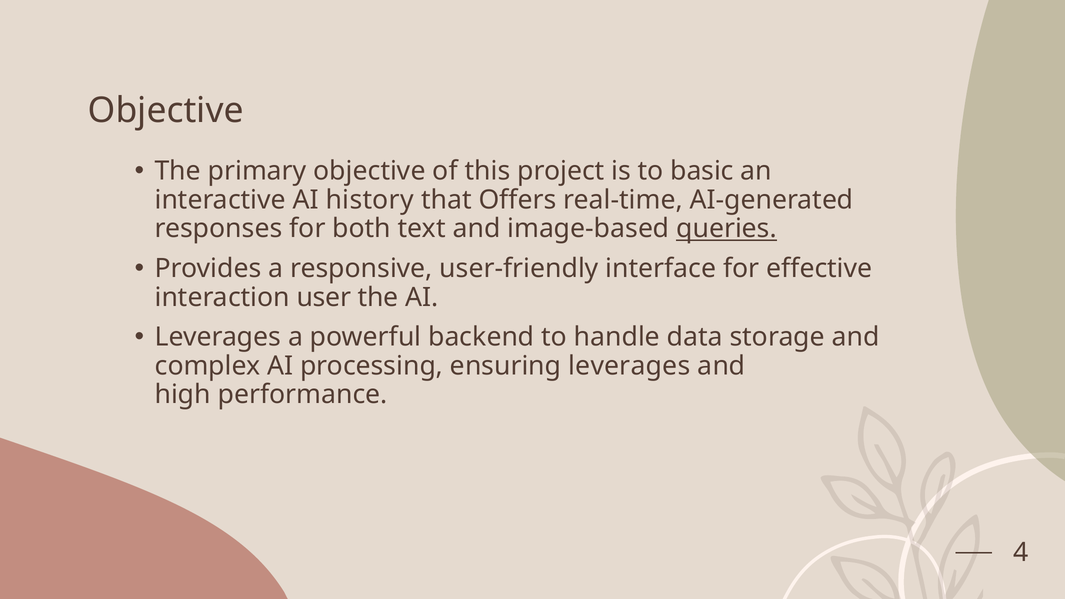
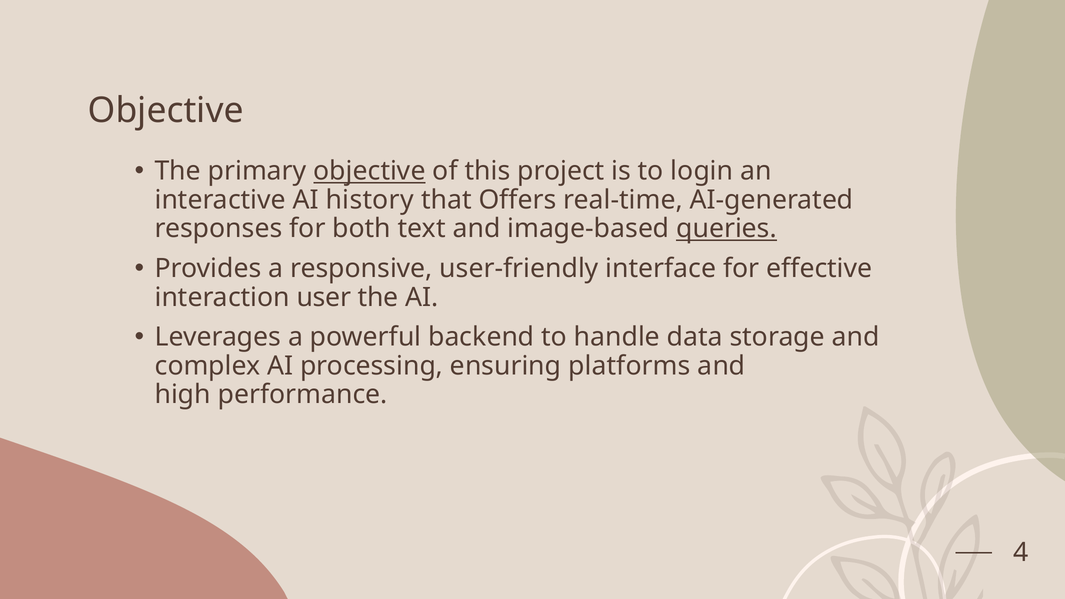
objective at (369, 171) underline: none -> present
basic: basic -> login
ensuring leverages: leverages -> platforms
